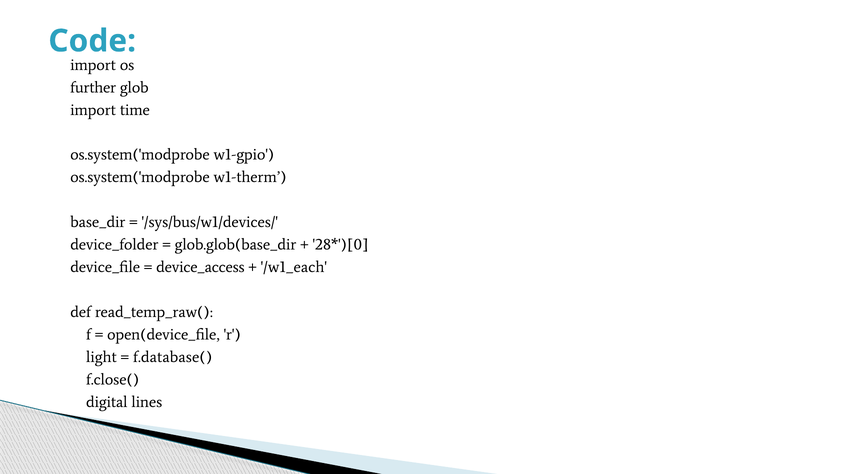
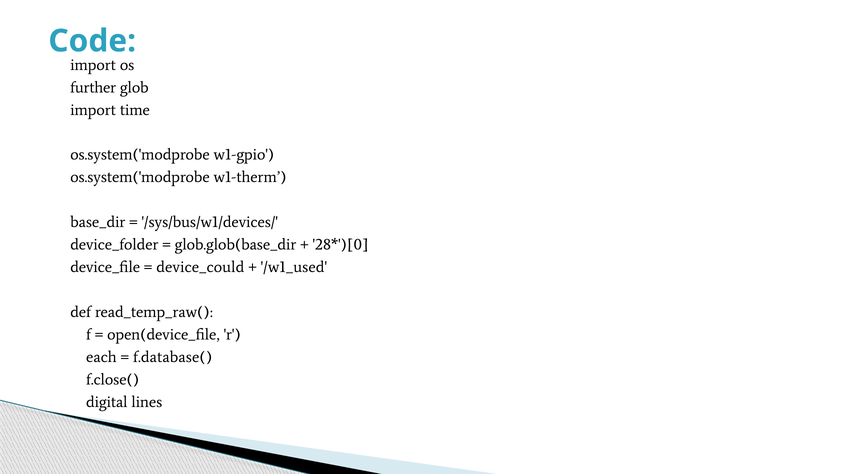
device_access: device_access -> device_could
/w1_each: /w1_each -> /w1_used
light: light -> each
